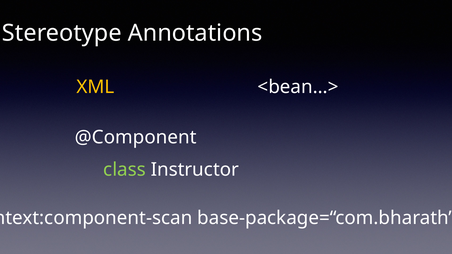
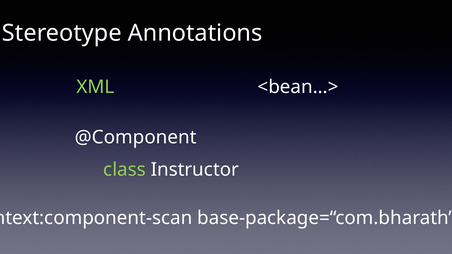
XML colour: yellow -> light green
